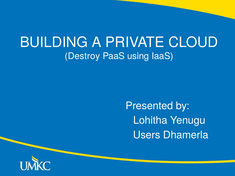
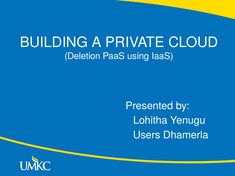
Destroy: Destroy -> Deletion
